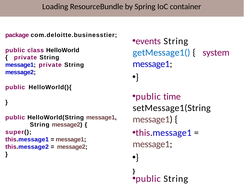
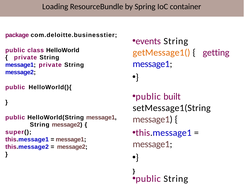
getMessage1( colour: blue -> orange
system: system -> getting
time: time -> built
